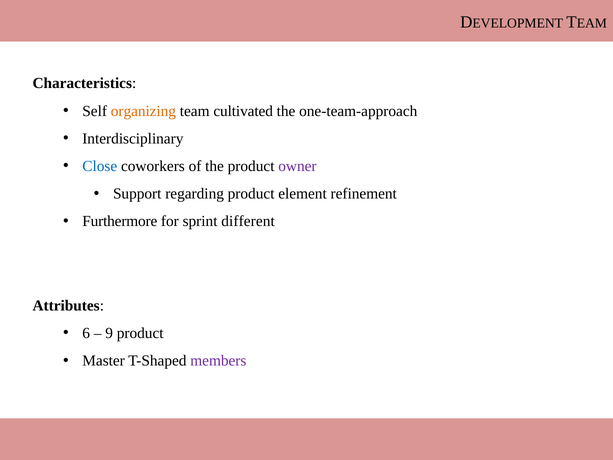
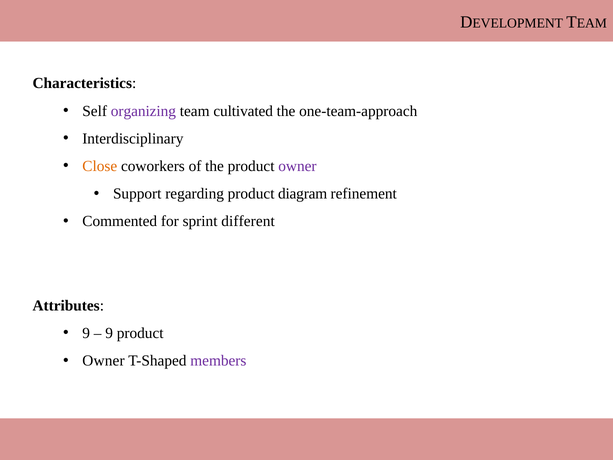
organizing colour: orange -> purple
Close colour: blue -> orange
element: element -> diagram
Furthermore: Furthermore -> Commented
6 at (86, 333): 6 -> 9
Master at (104, 361): Master -> Owner
